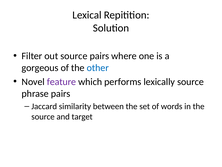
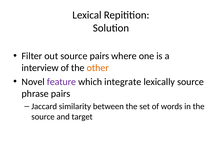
gorgeous: gorgeous -> interview
other colour: blue -> orange
performs: performs -> integrate
